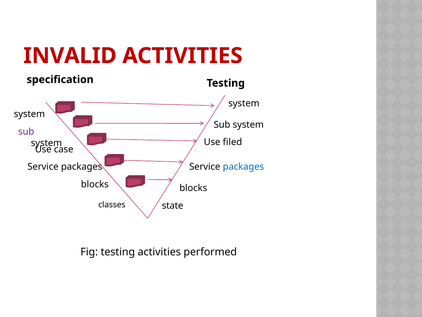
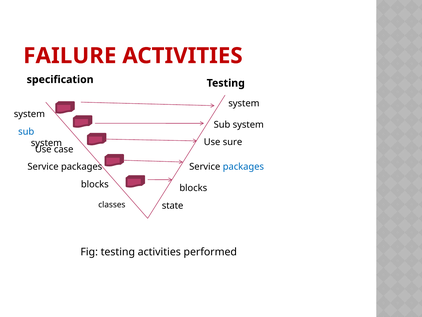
INVALID: INVALID -> FAILURE
sub at (26, 131) colour: purple -> blue
filed: filed -> sure
